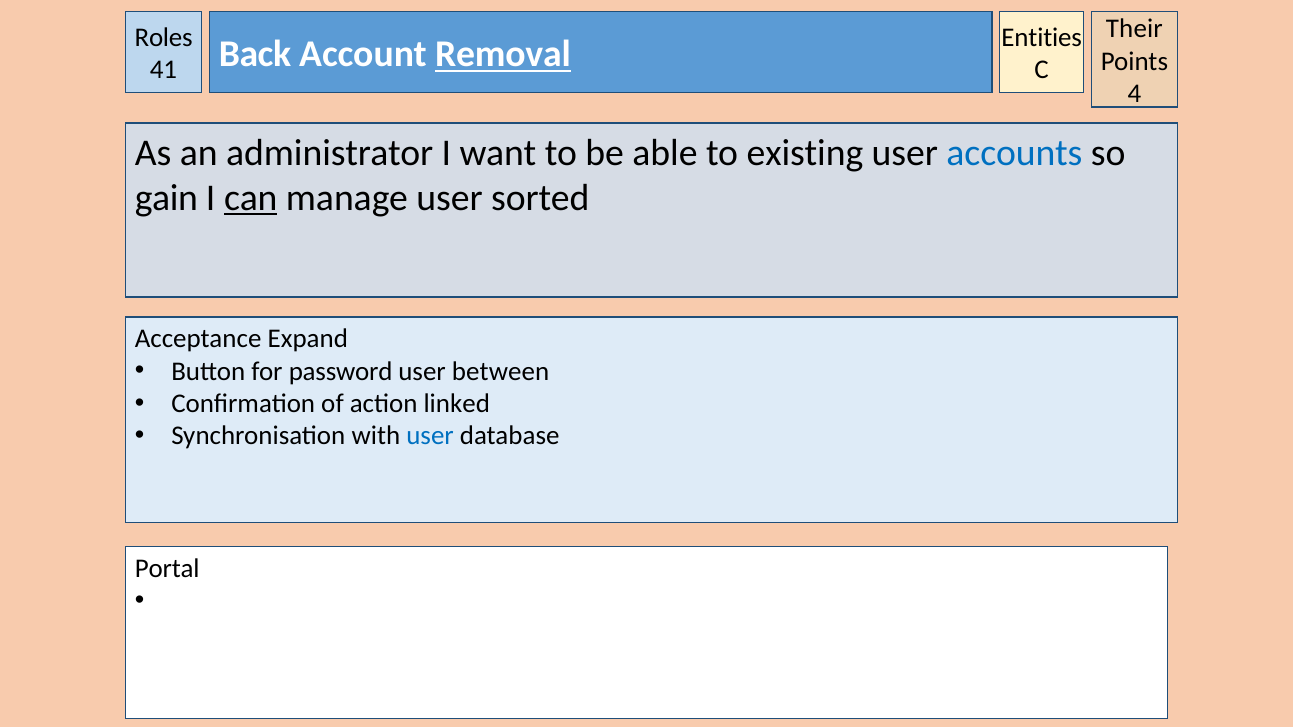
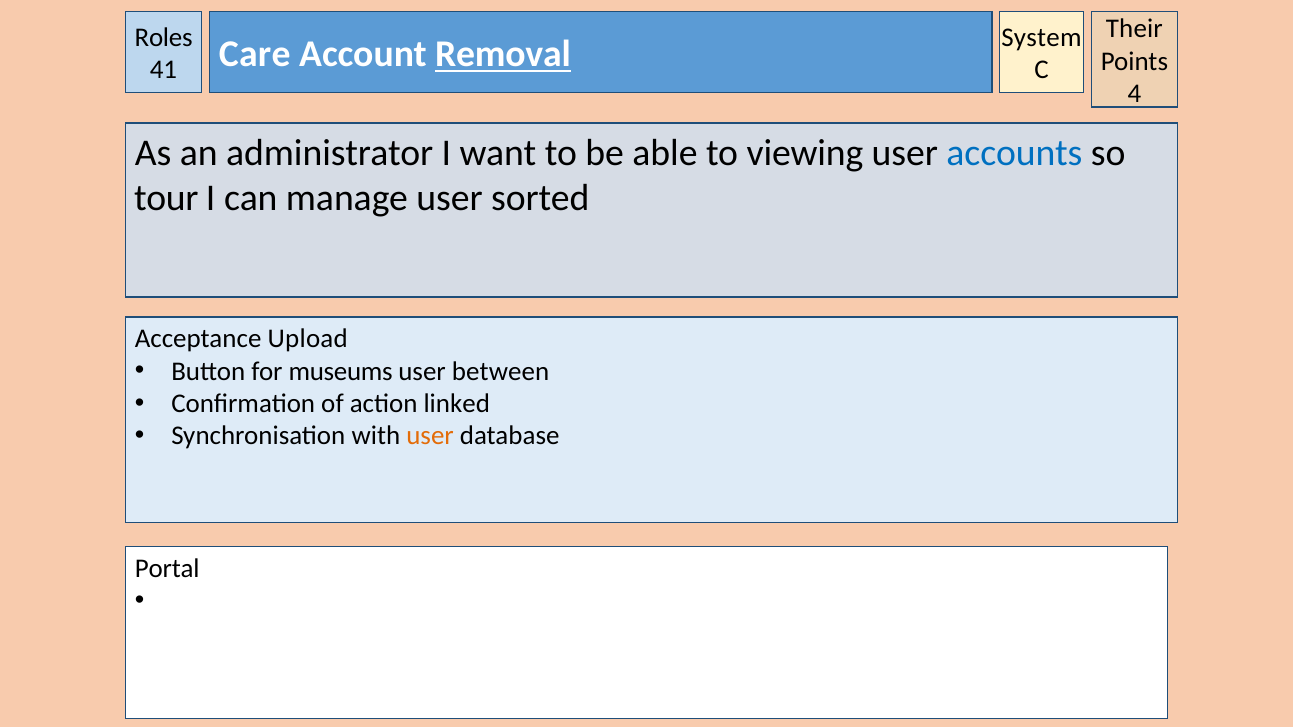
Entities: Entities -> System
Back: Back -> Care
existing: existing -> viewing
gain: gain -> tour
can underline: present -> none
Expand: Expand -> Upload
password: password -> museums
user at (430, 436) colour: blue -> orange
